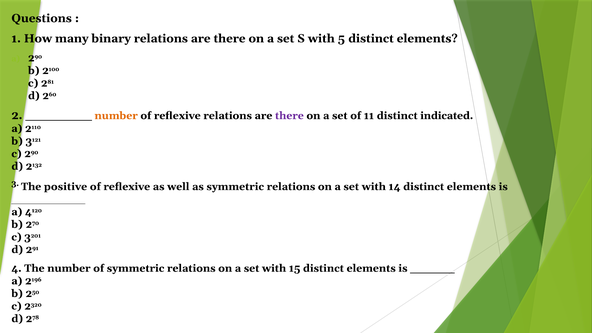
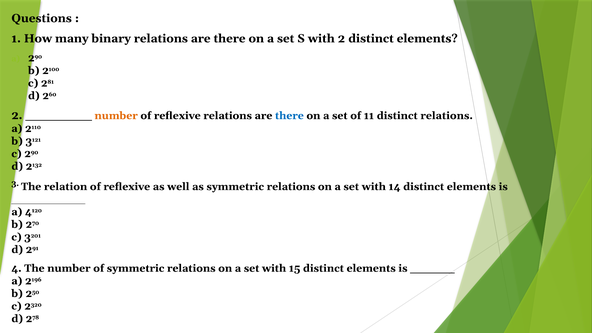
with 5: 5 -> 2
there at (289, 116) colour: purple -> blue
distinct indicated: indicated -> relations
positive: positive -> relation
